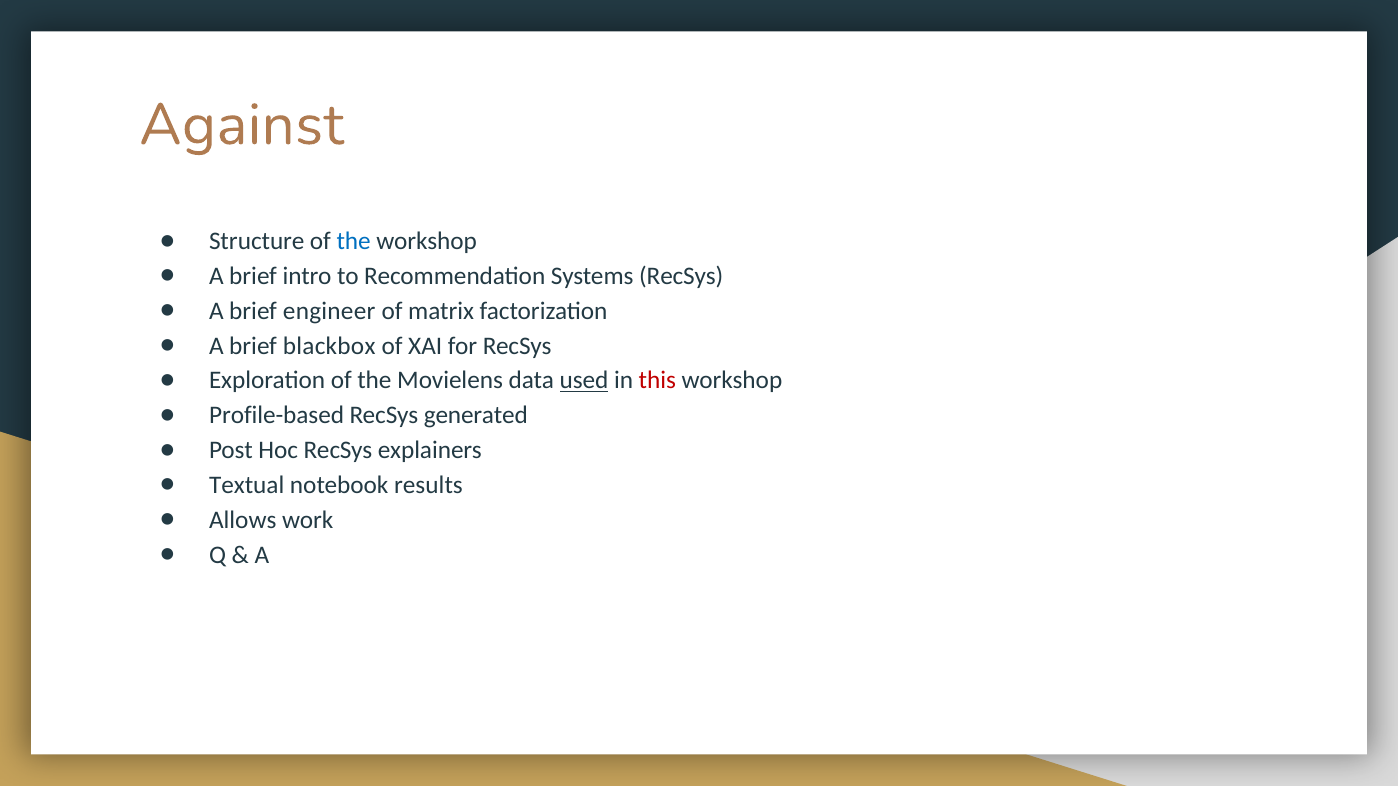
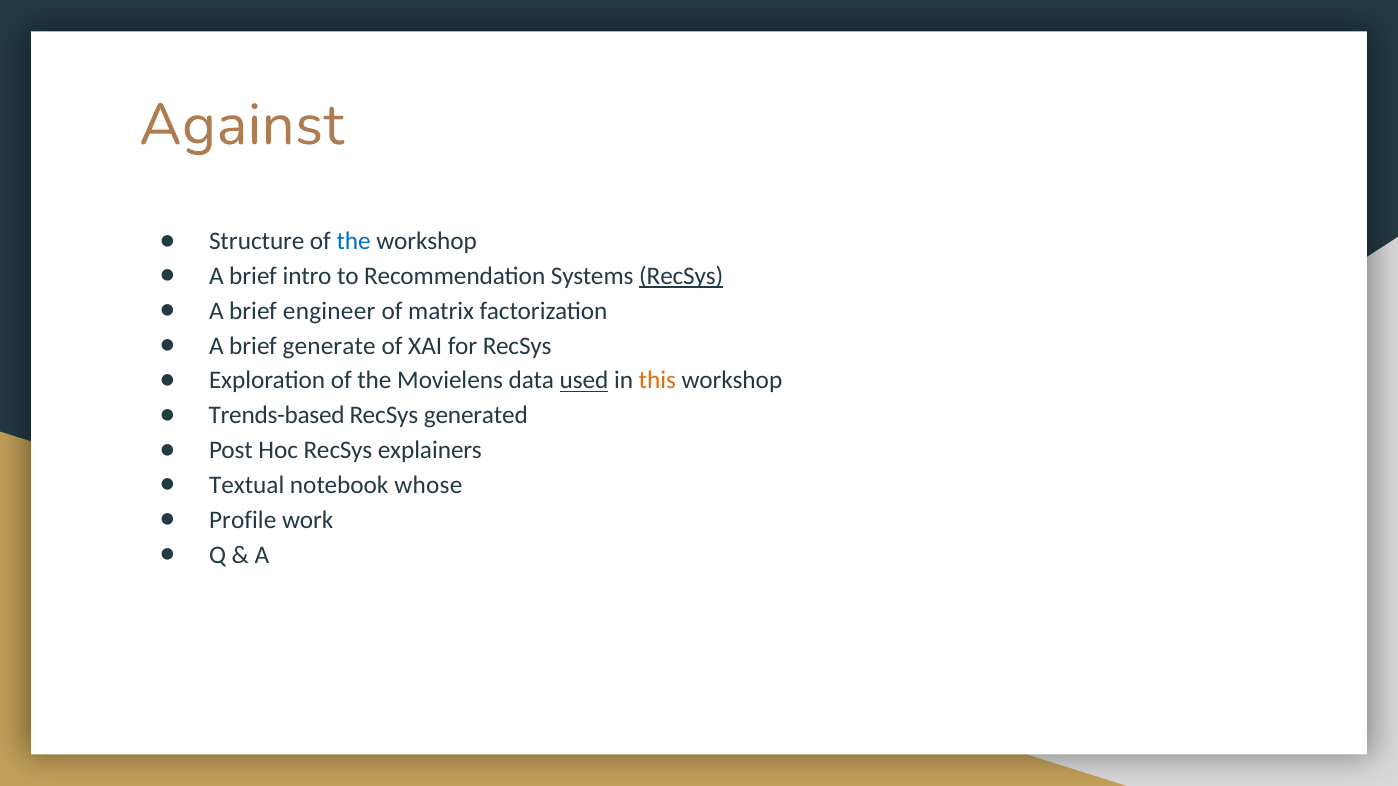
RecSys at (681, 276) underline: none -> present
blackbox: blackbox -> generate
this colour: red -> orange
Profile-based: Profile-based -> Trends-based
results: results -> whose
Allows: Allows -> Profile
